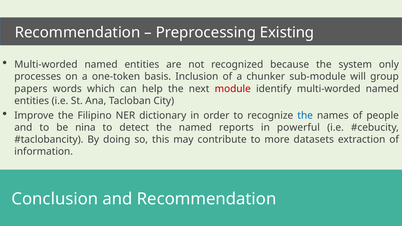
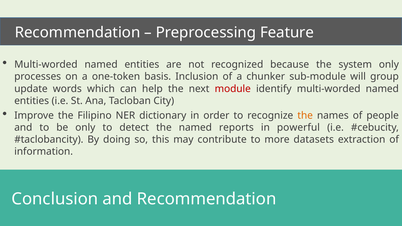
Existing: Existing -> Feature
papers: papers -> update
the at (305, 115) colour: blue -> orange
be nina: nina -> only
